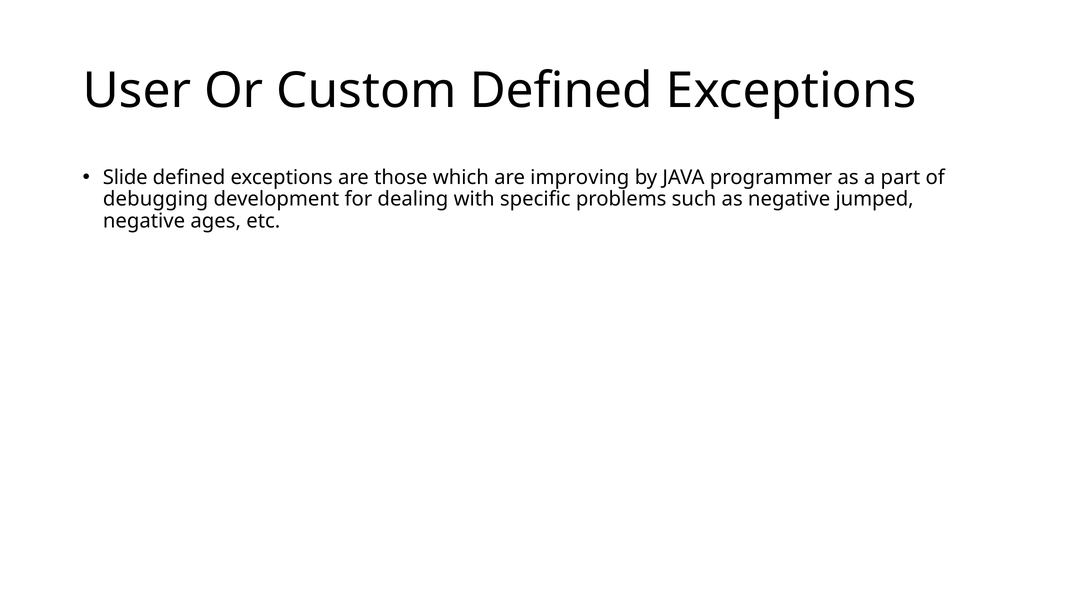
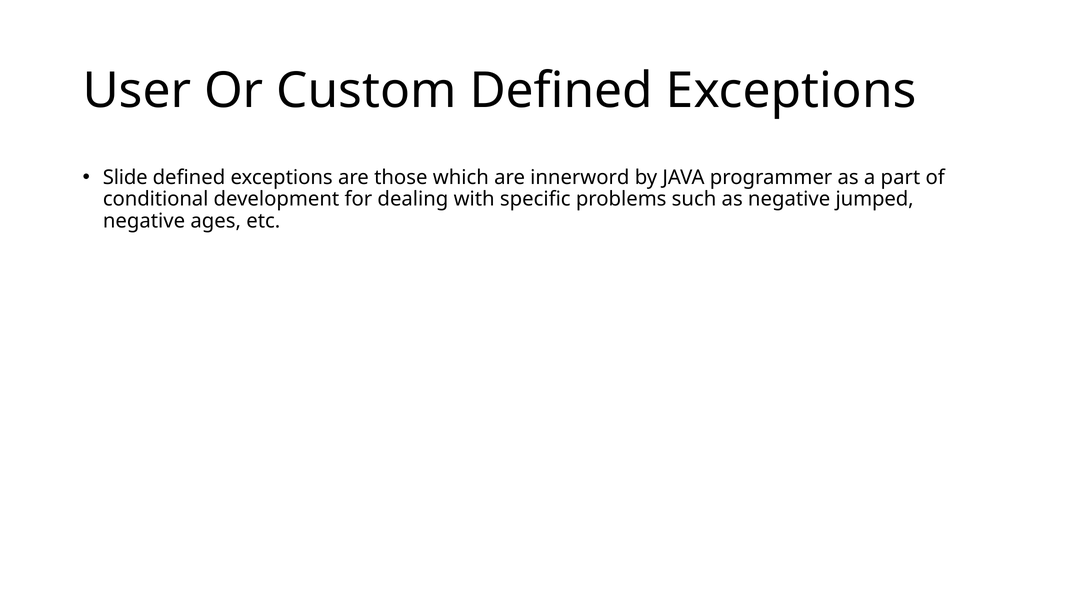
improving: improving -> innerword
debugging: debugging -> conditional
